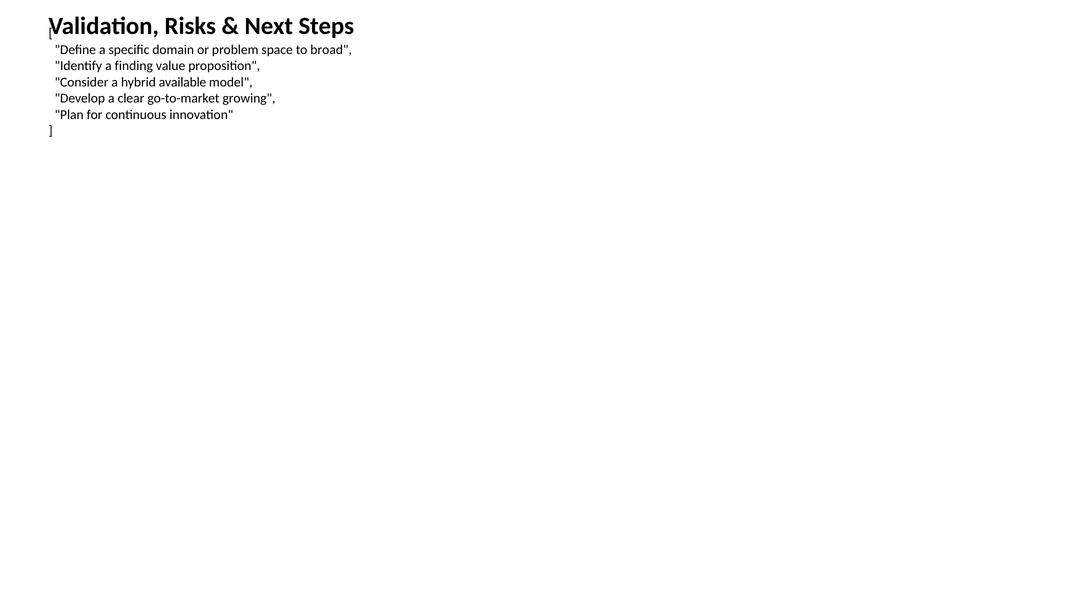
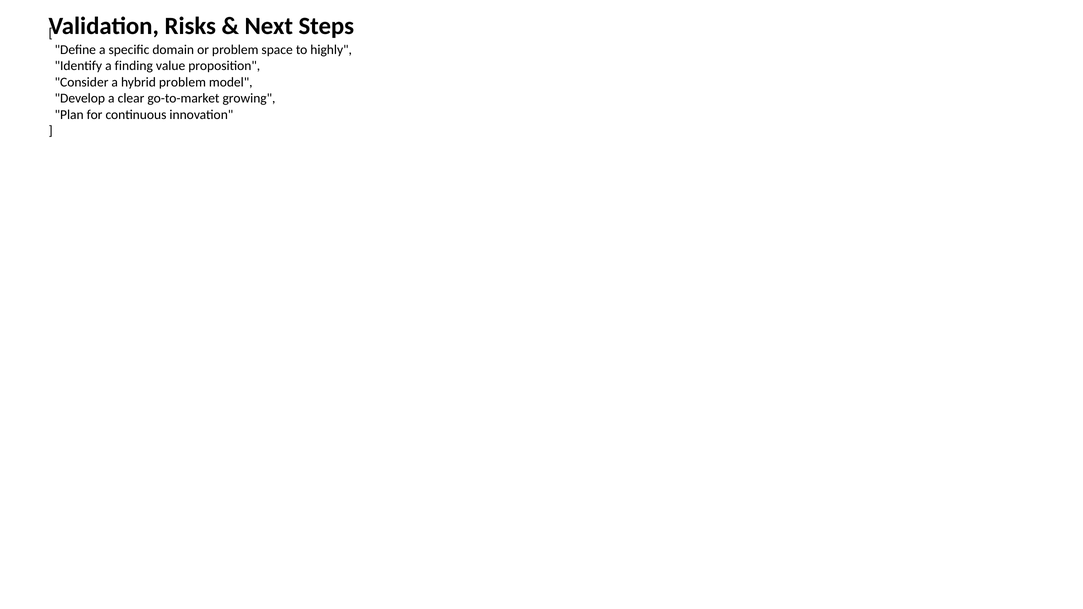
broad: broad -> highly
hybrid available: available -> problem
